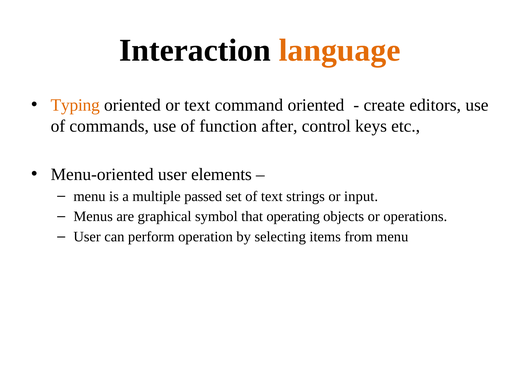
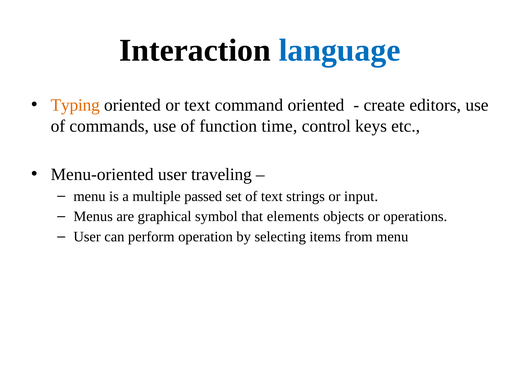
language colour: orange -> blue
after: after -> time
elements: elements -> traveling
operating: operating -> elements
